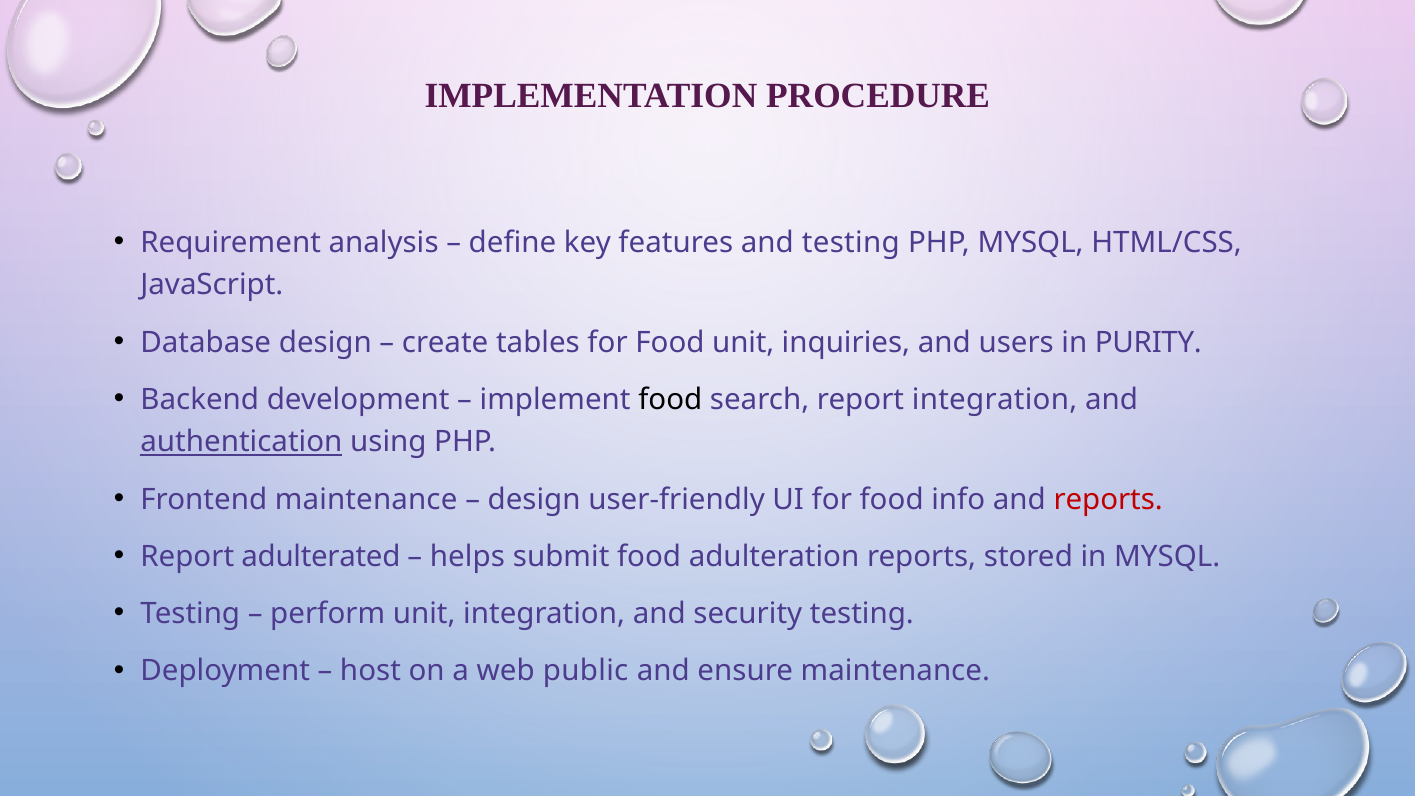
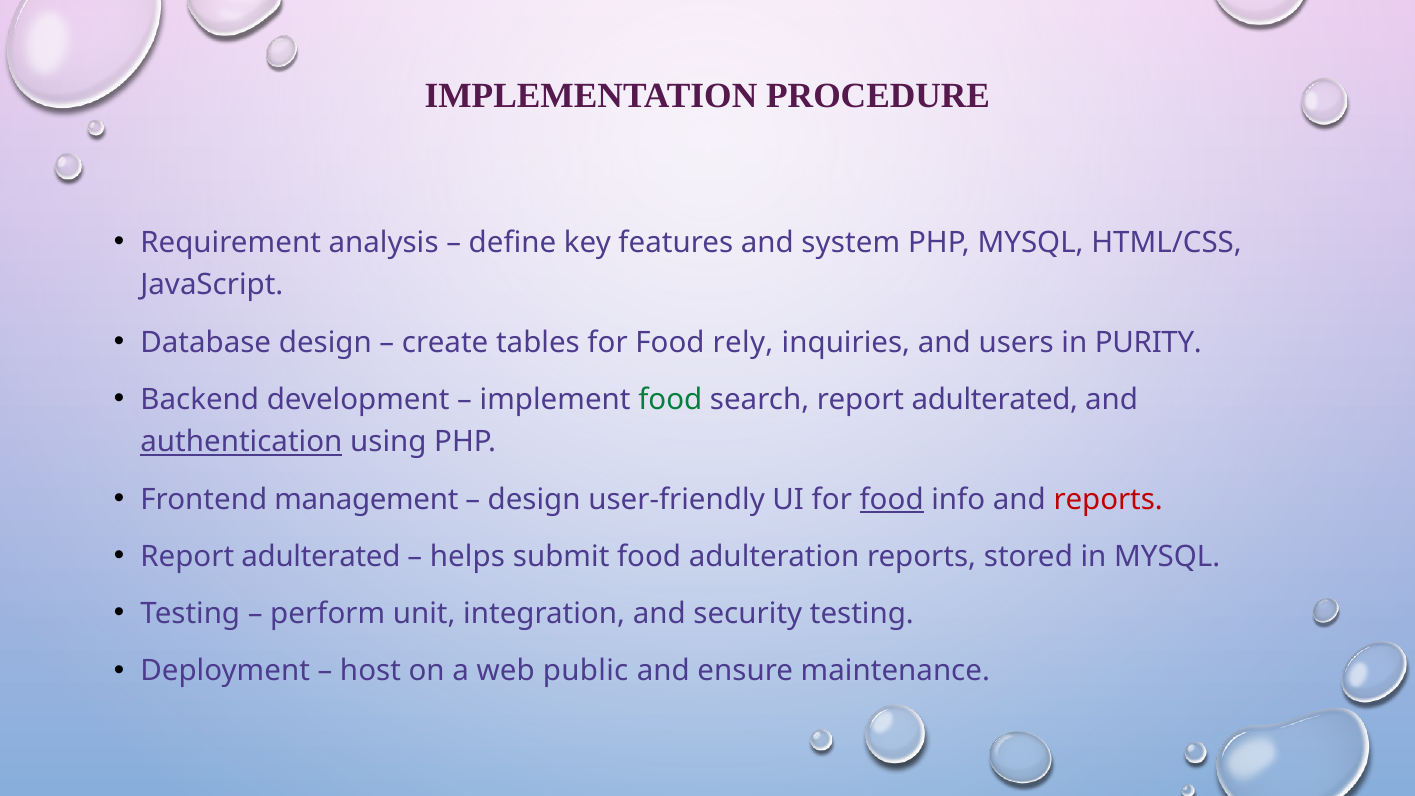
and testing: testing -> system
Food unit: unit -> rely
food at (670, 400) colour: black -> green
search report integration: integration -> adulterated
Frontend maintenance: maintenance -> management
food at (892, 499) underline: none -> present
